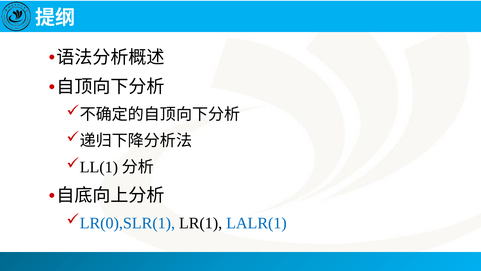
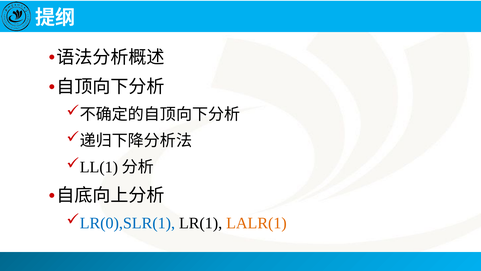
LALR(1 colour: blue -> orange
